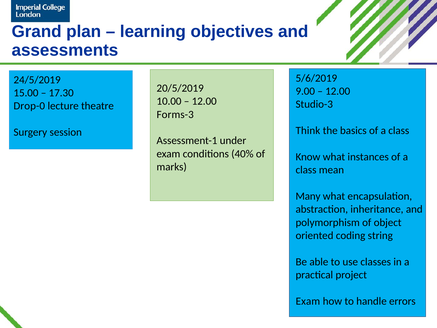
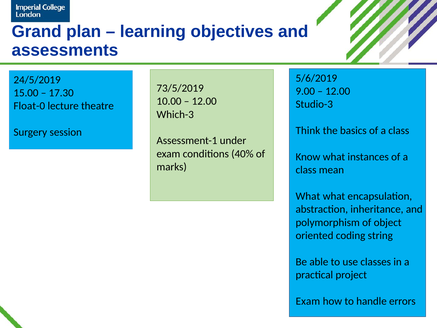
20/5/2019: 20/5/2019 -> 73/5/2019
Drop-0: Drop-0 -> Float-0
Forms-3: Forms-3 -> Which-3
Many at (308, 196): Many -> What
